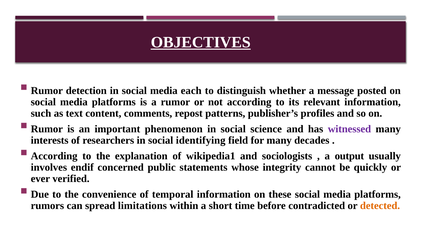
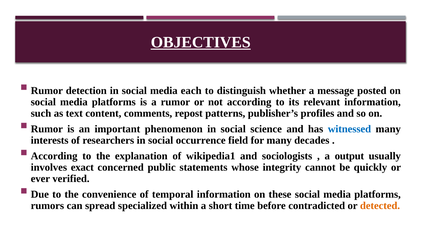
witnessed colour: purple -> blue
identifying: identifying -> occurrence
endif: endif -> exact
limitations: limitations -> specialized
